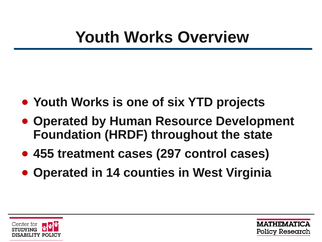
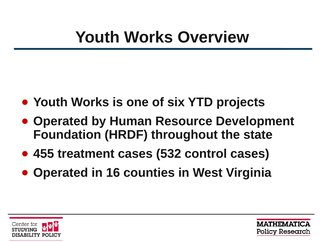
297: 297 -> 532
14: 14 -> 16
